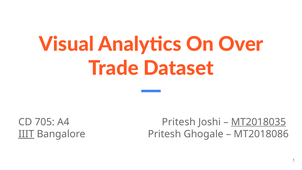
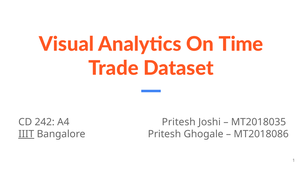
Over: Over -> Time
705: 705 -> 242
MT2018035 underline: present -> none
